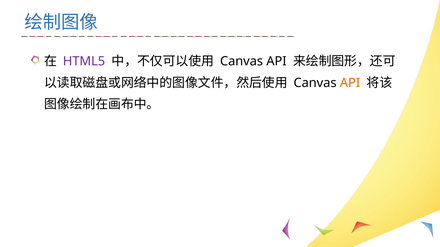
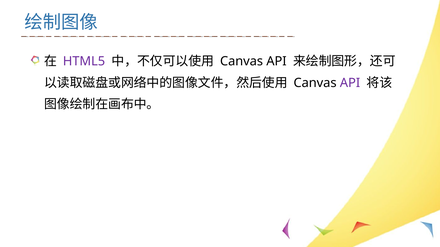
API at (350, 83) colour: orange -> purple
